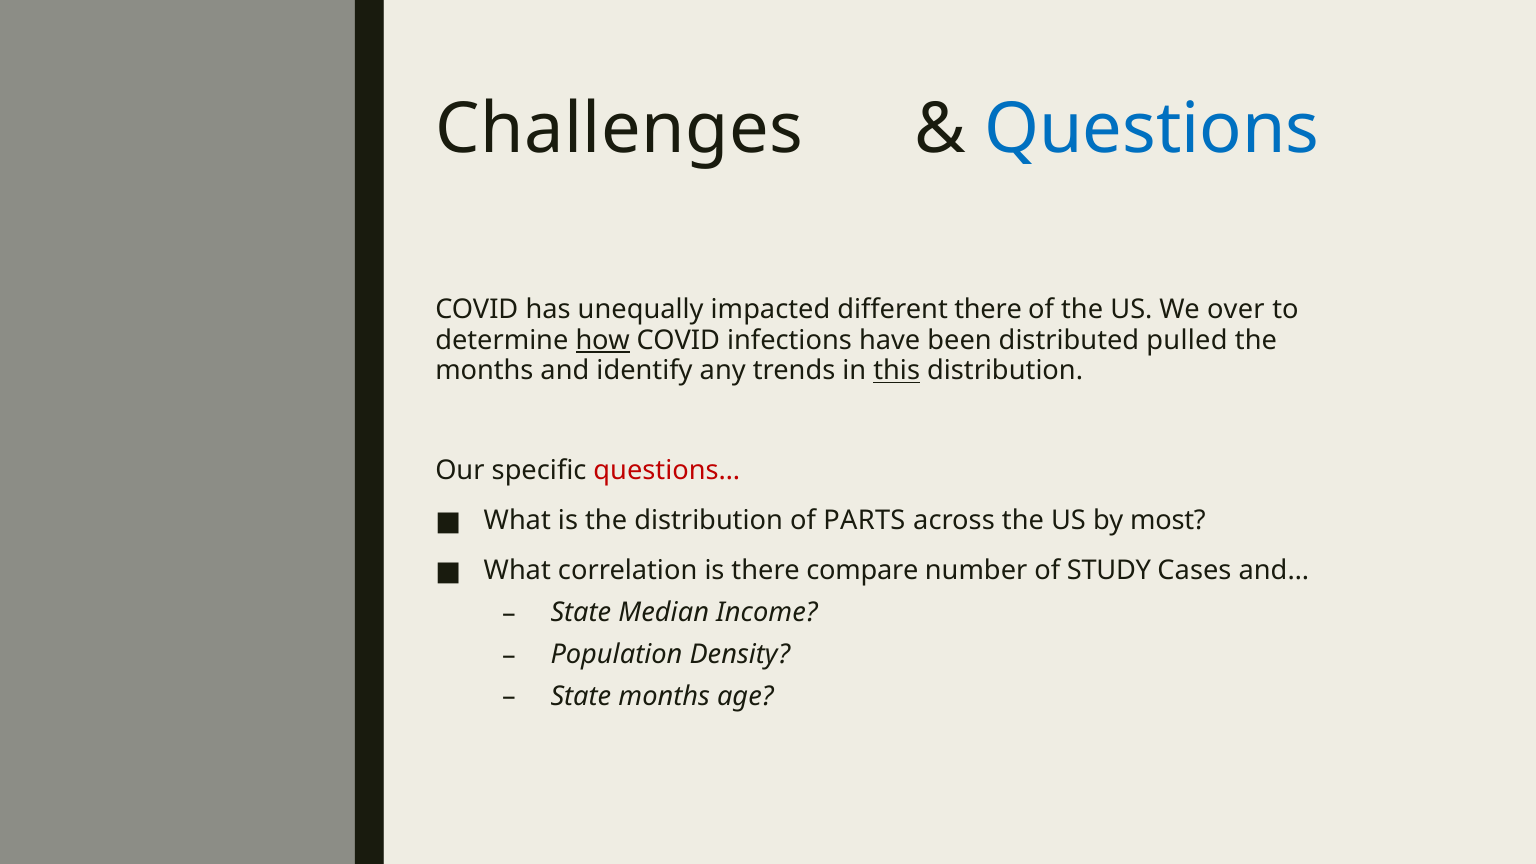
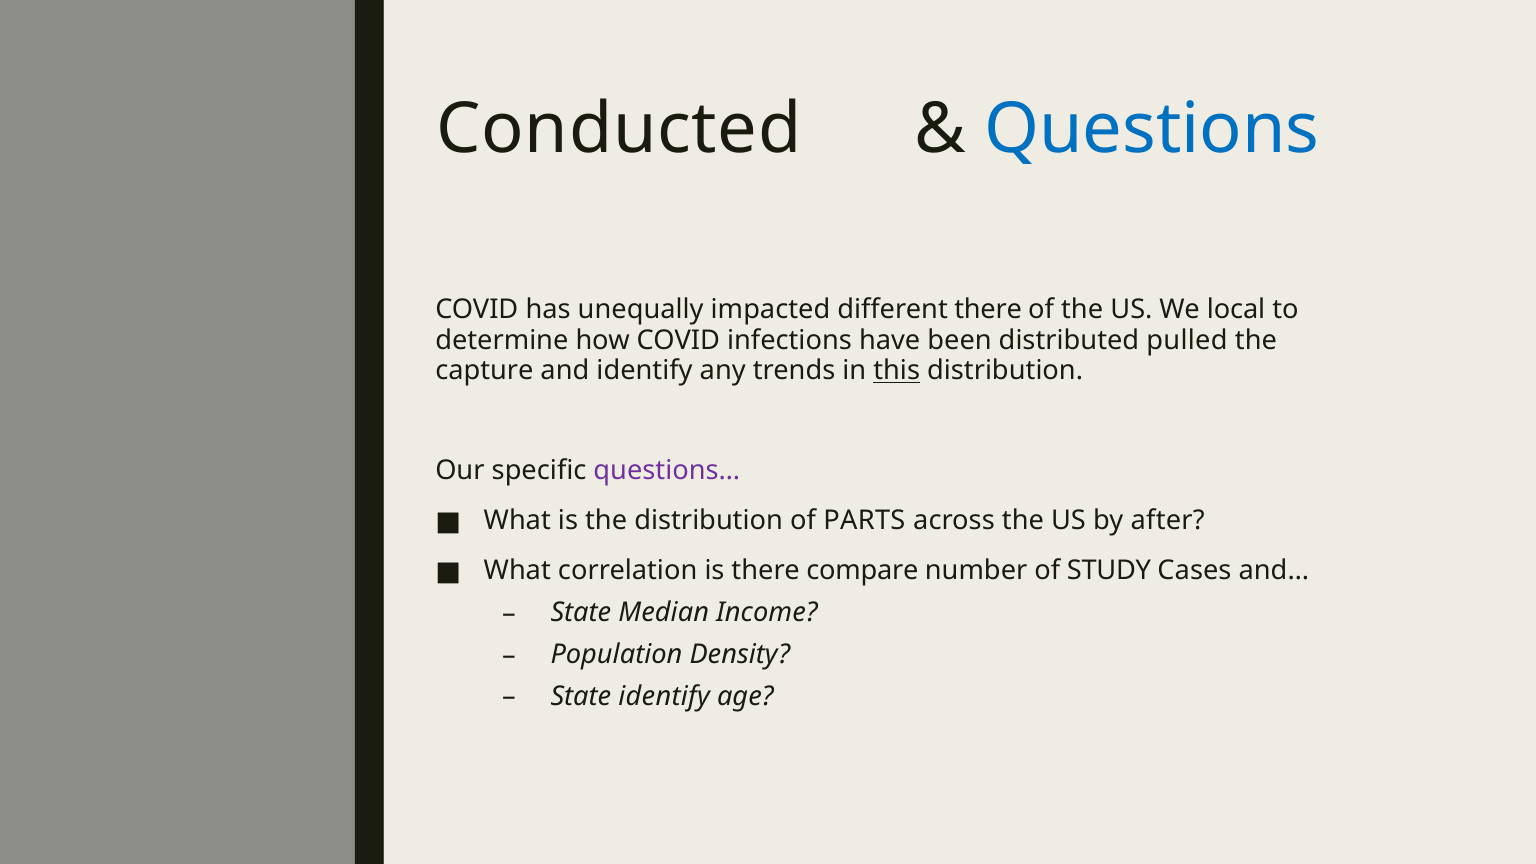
Challenges: Challenges -> Conducted
over: over -> local
how underline: present -> none
months at (484, 371): months -> capture
questions… colour: red -> purple
most: most -> after
State months: months -> identify
